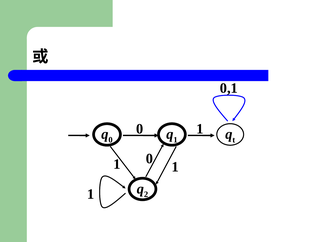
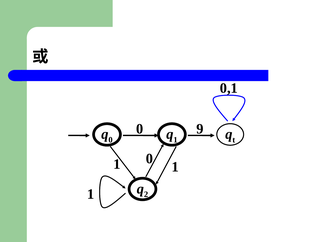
1 at (200, 129): 1 -> 9
